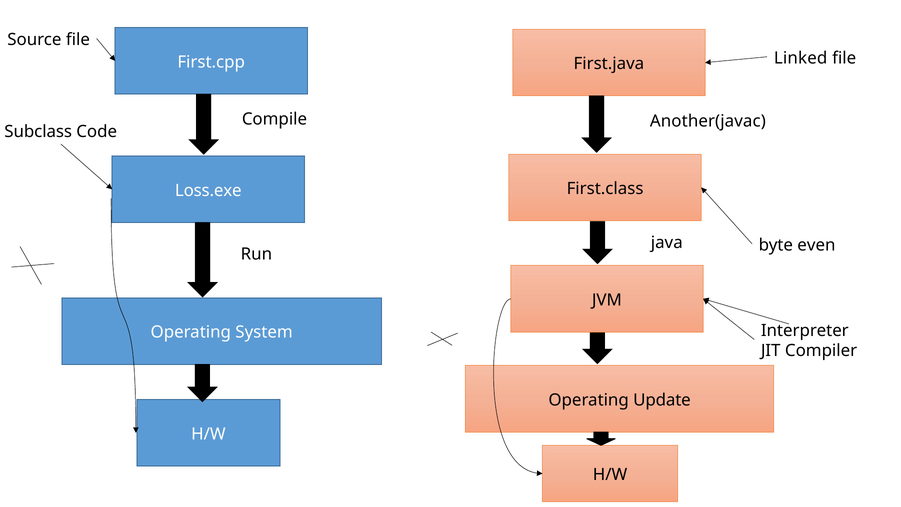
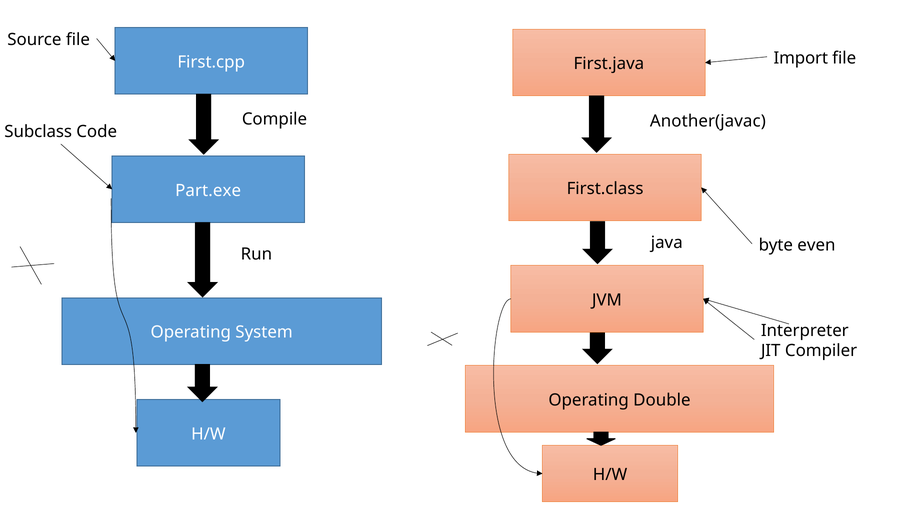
Linked: Linked -> Import
Loss.exe: Loss.exe -> Part.exe
Update: Update -> Double
